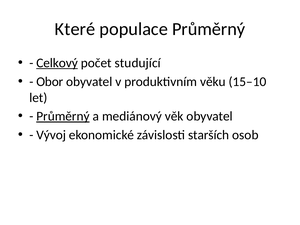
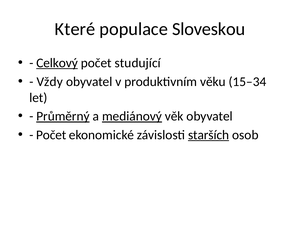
populace Průměrný: Průměrný -> Sloveskou
Obor: Obor -> Vždy
15–10: 15–10 -> 15–34
mediánový underline: none -> present
Vývoj at (51, 135): Vývoj -> Počet
starších underline: none -> present
